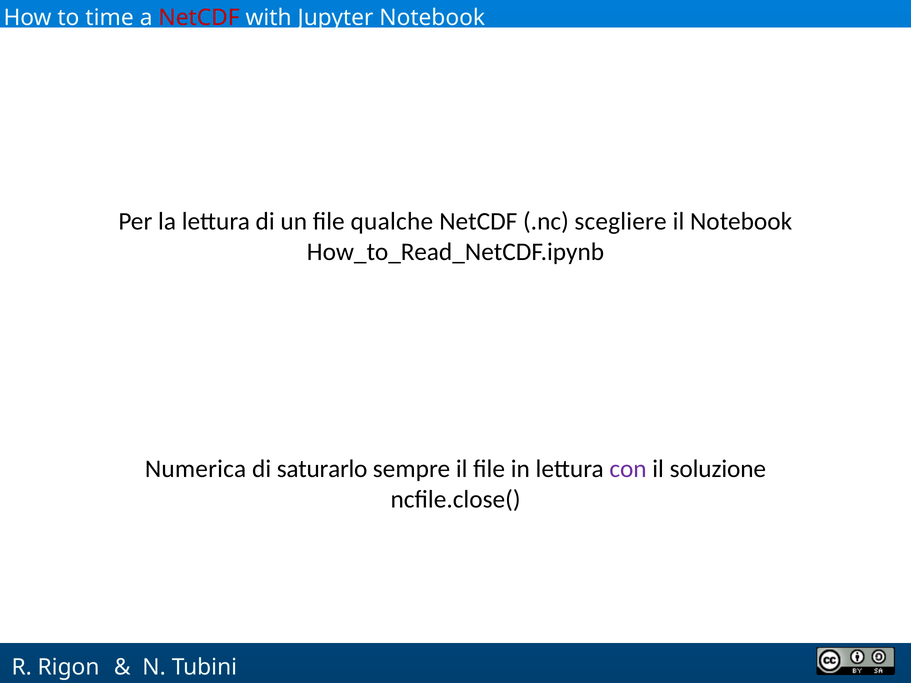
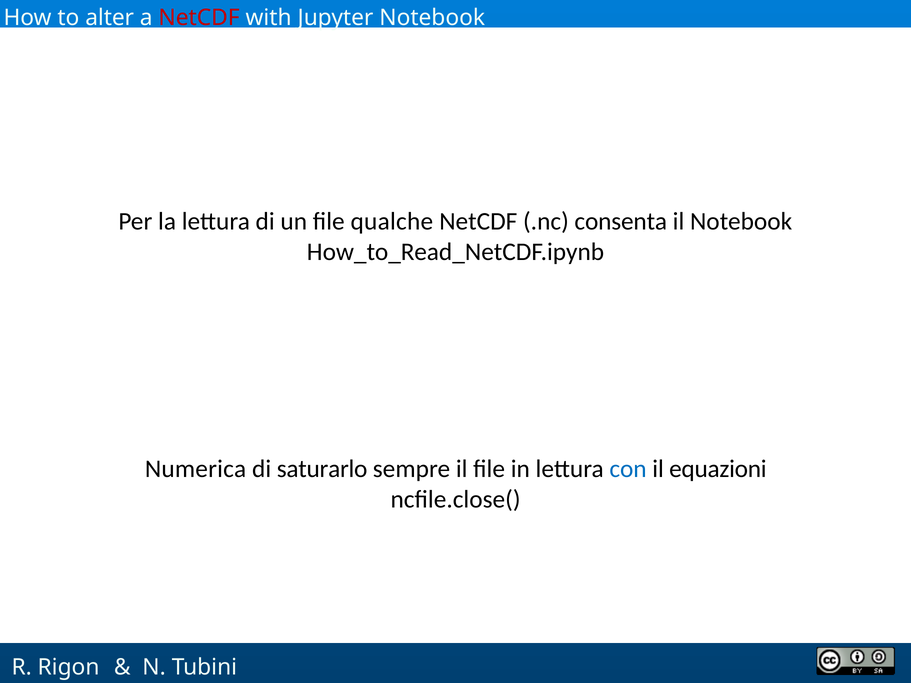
time: time -> alter
scegliere: scegliere -> consenta
con colour: purple -> blue
soluzione: soluzione -> equazioni
